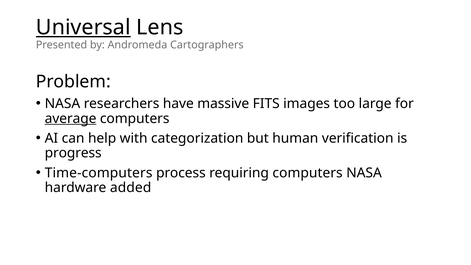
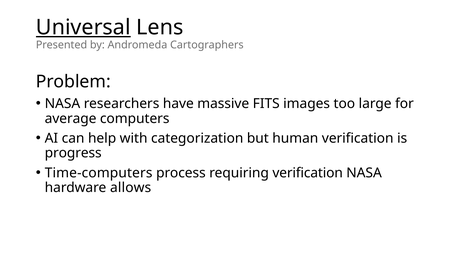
average underline: present -> none
requiring computers: computers -> verification
added: added -> allows
